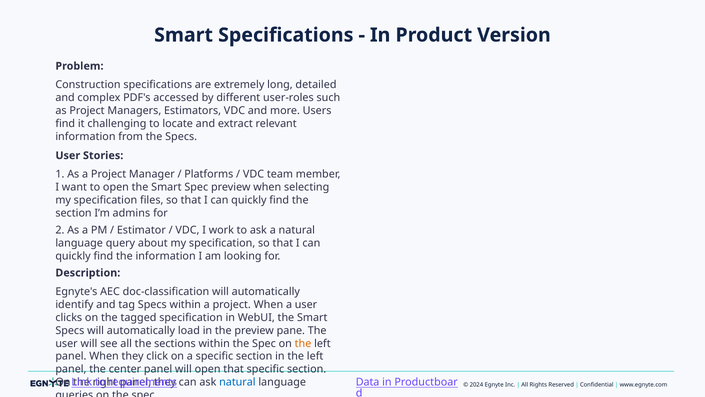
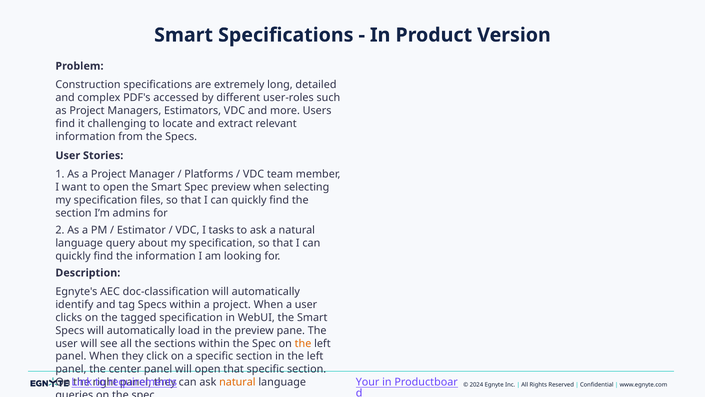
work: work -> tasks
natural at (237, 382) colour: blue -> orange
Data: Data -> Your
